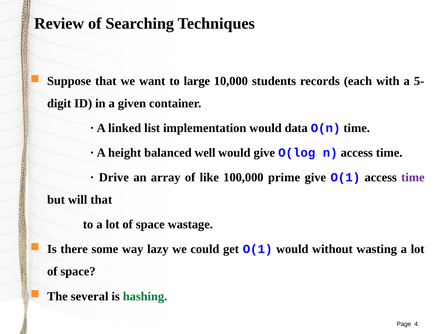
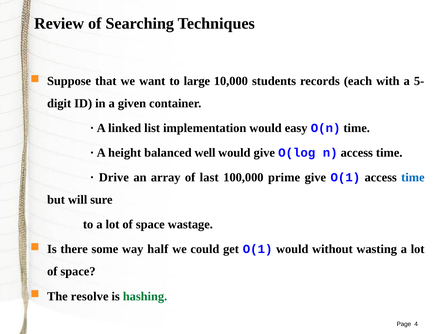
data: data -> easy
like: like -> last
time at (413, 177) colour: purple -> blue
will that: that -> sure
lazy: lazy -> half
several: several -> resolve
